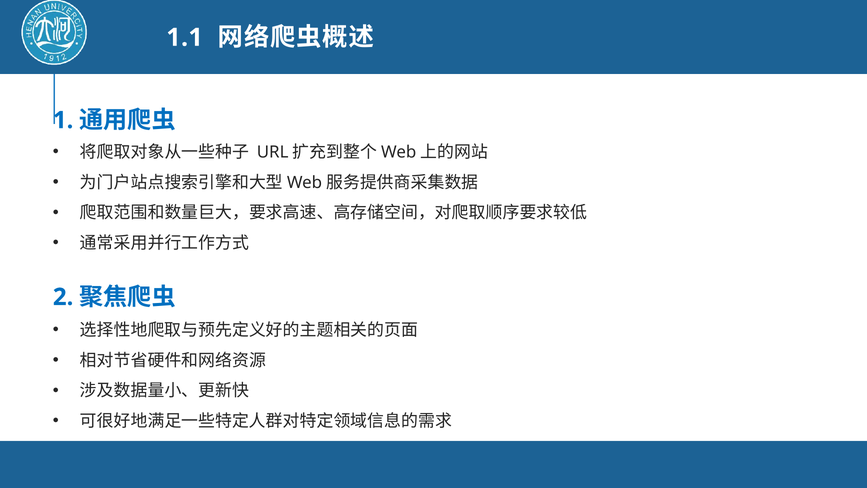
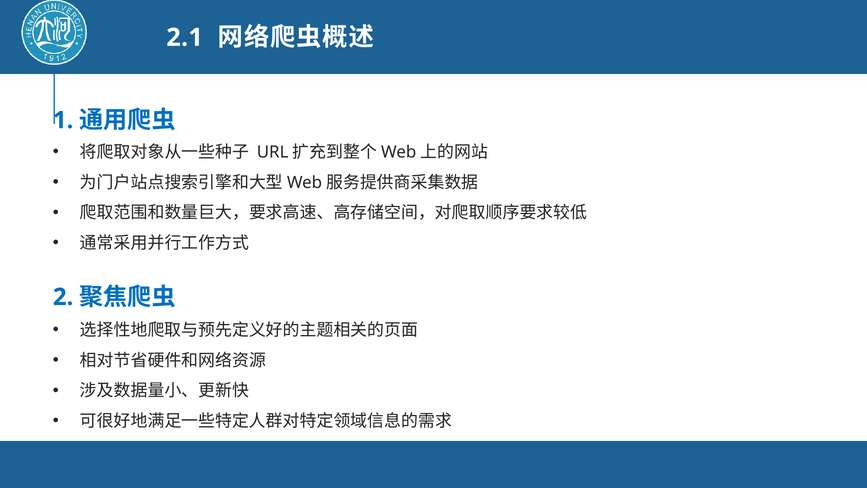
1.1: 1.1 -> 2.1
